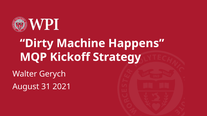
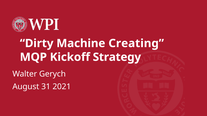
Happens: Happens -> Creating
